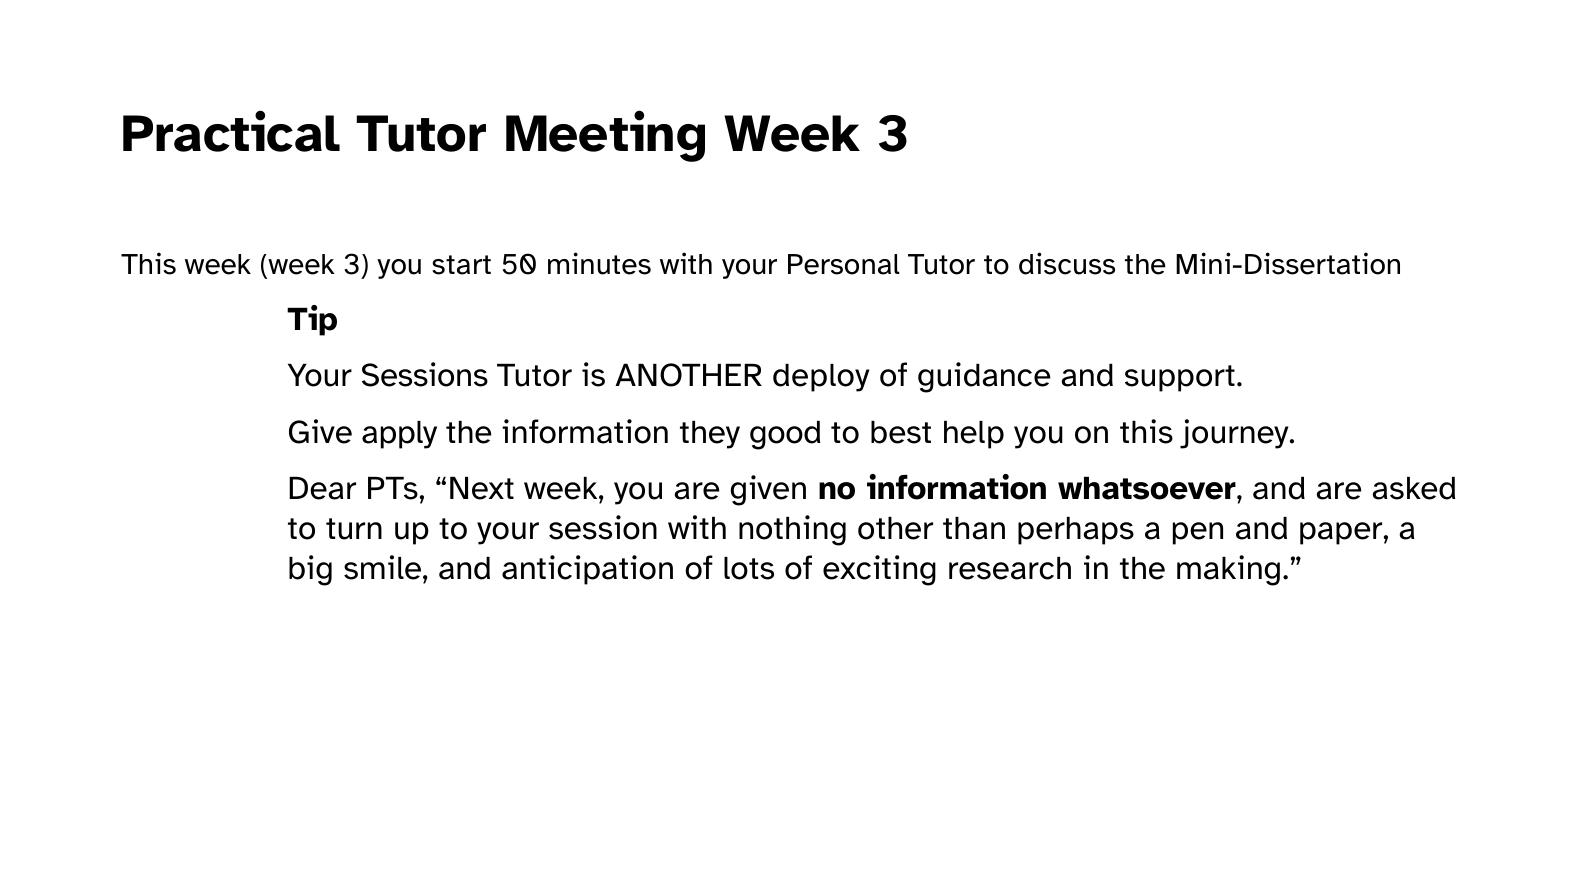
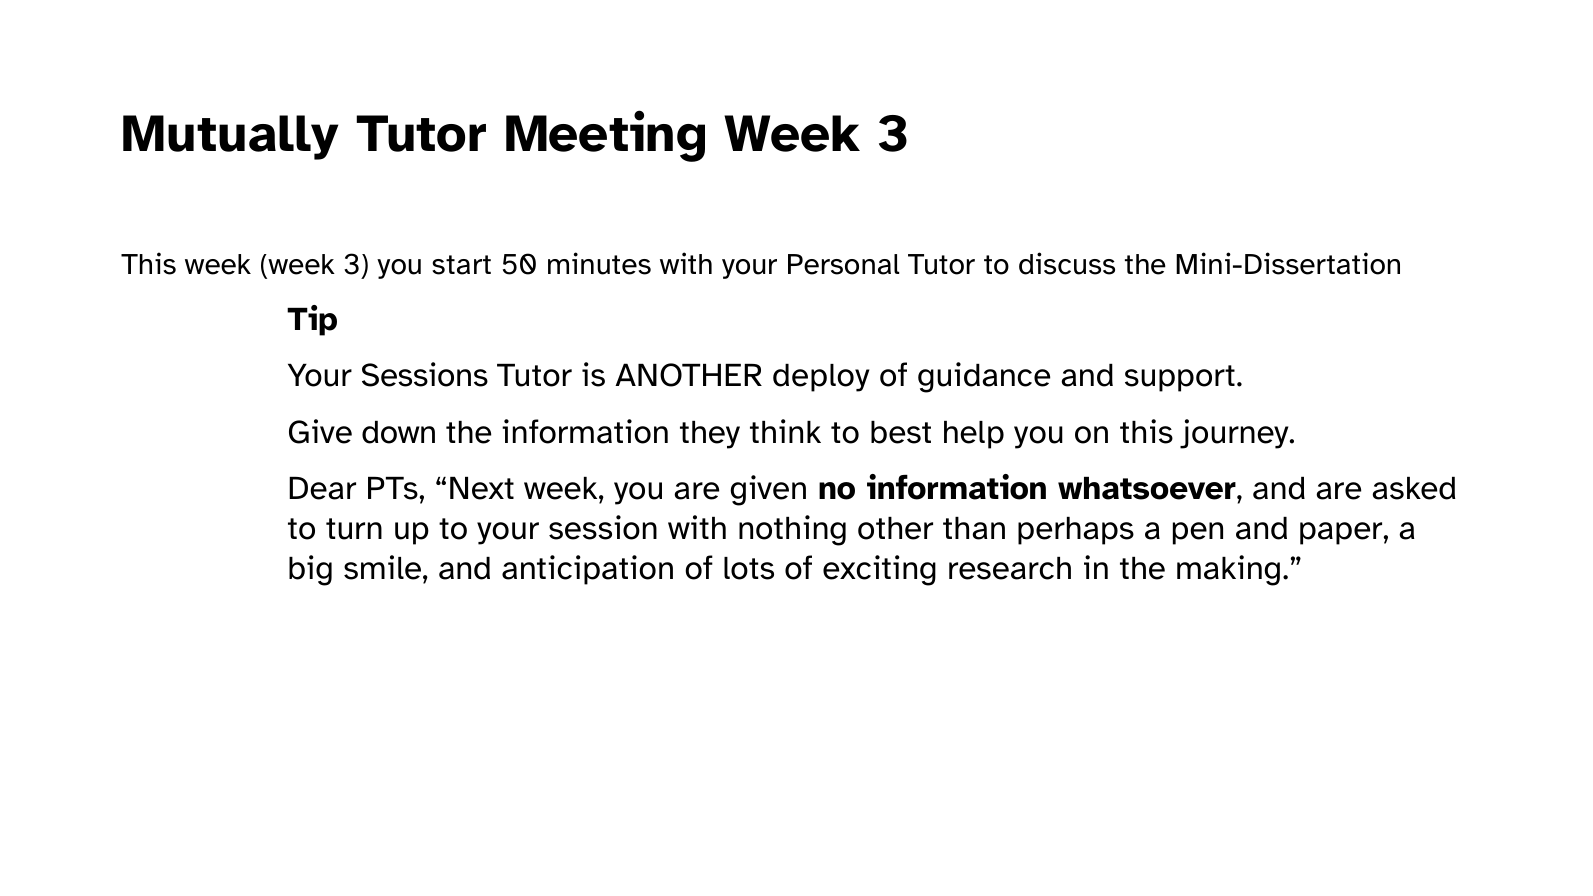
Practical: Practical -> Mutually
apply: apply -> down
good: good -> think
